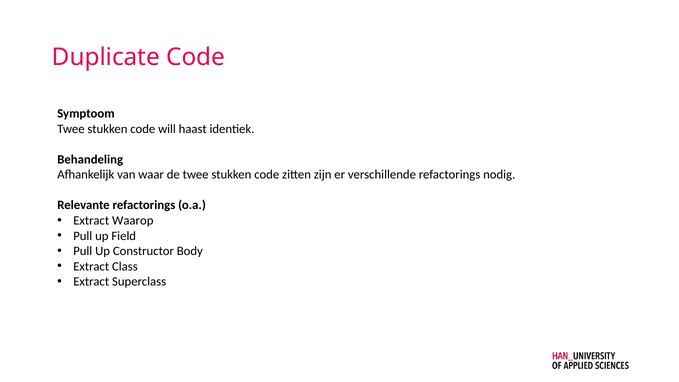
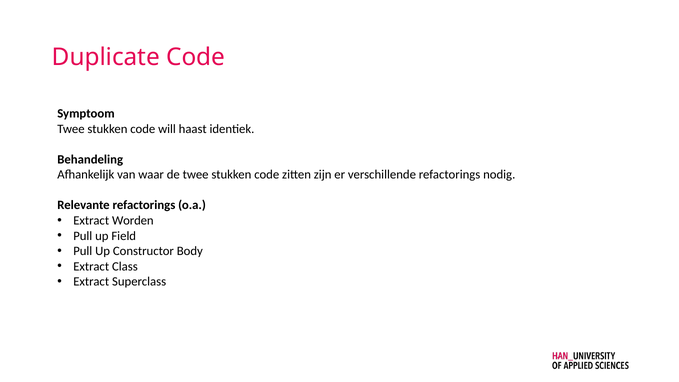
Waarop: Waarop -> Worden
